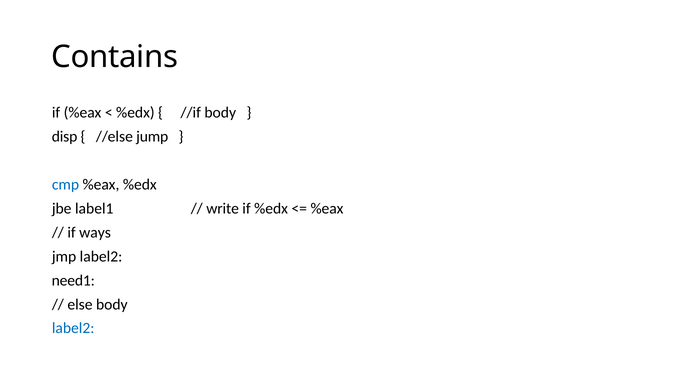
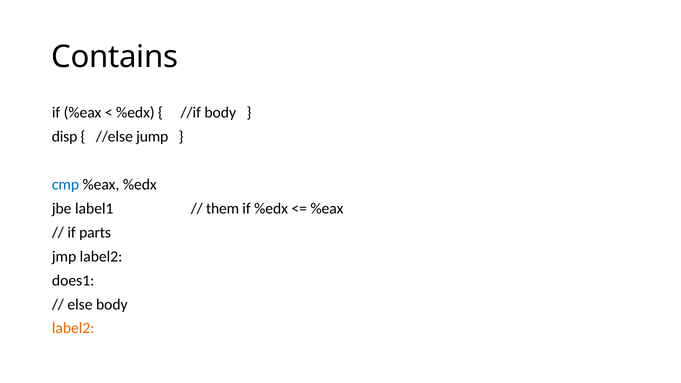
write: write -> them
ways: ways -> parts
need1: need1 -> does1
label2 at (73, 328) colour: blue -> orange
